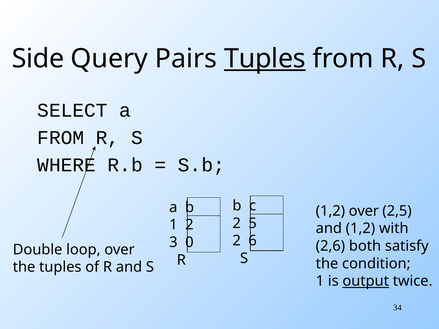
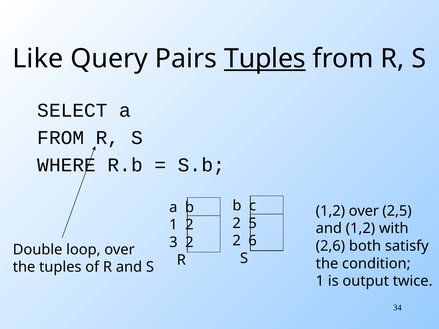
Side: Side -> Like
3 0: 0 -> 2
output underline: present -> none
